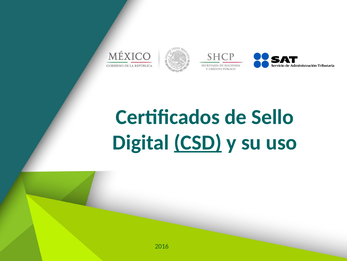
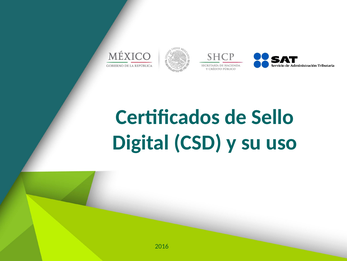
CSD underline: present -> none
